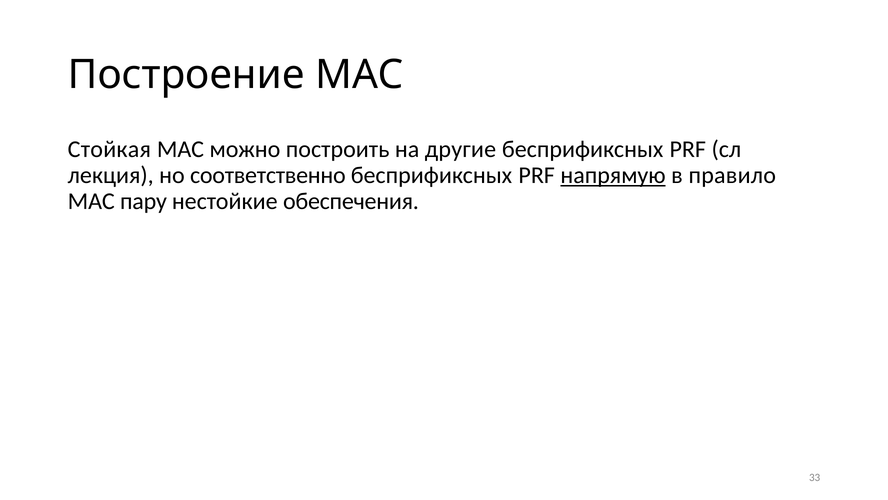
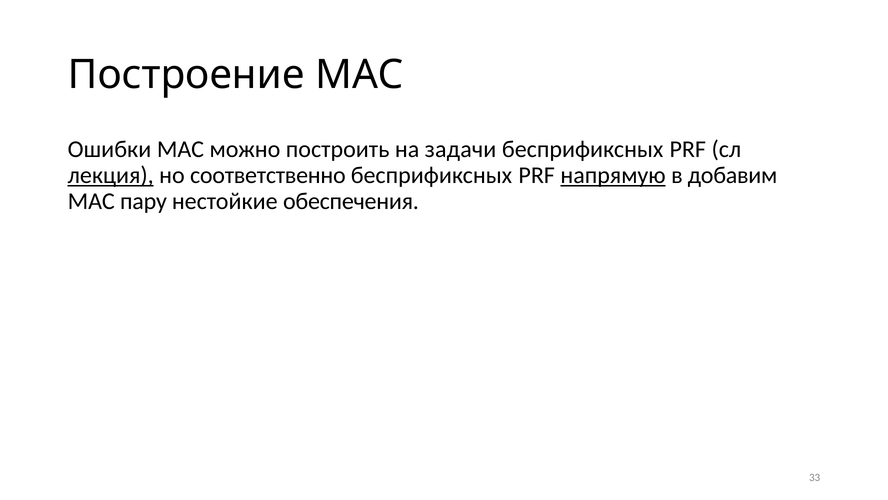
Стойкая: Стойкая -> Ошибки
другие: другие -> задачи
лекция underline: none -> present
правило: правило -> добавим
